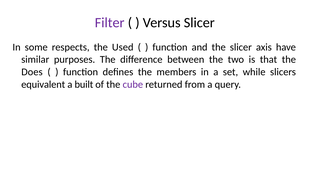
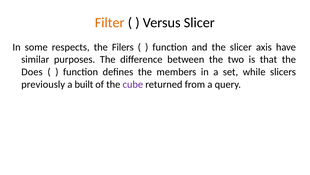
Filter colour: purple -> orange
Used: Used -> Filers
equivalent: equivalent -> previously
